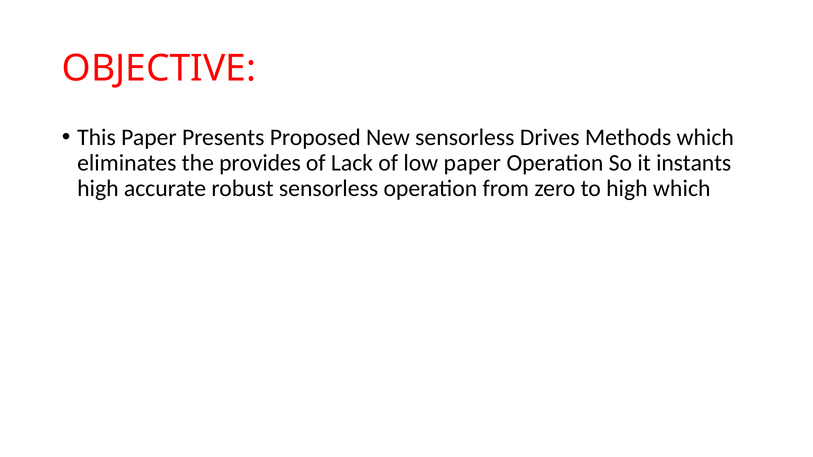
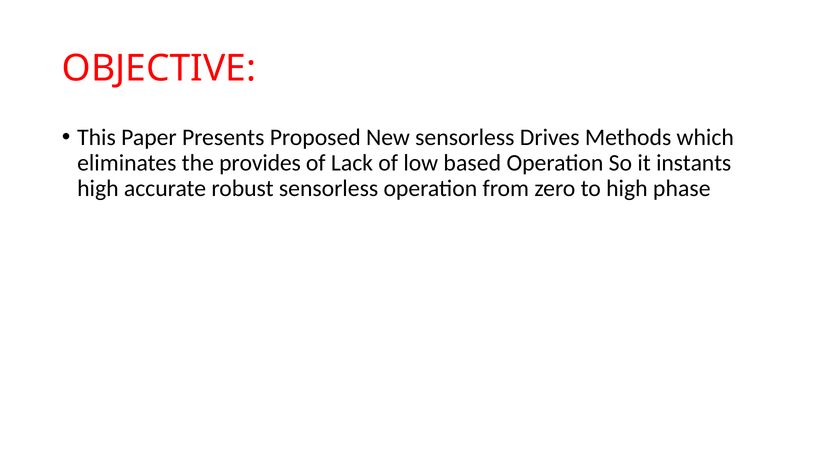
low paper: paper -> based
high which: which -> phase
